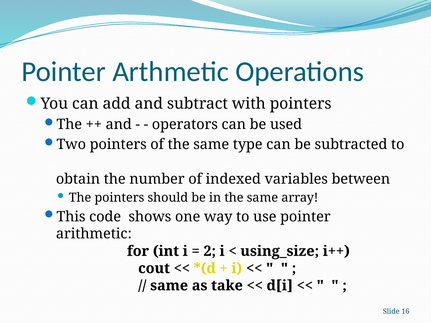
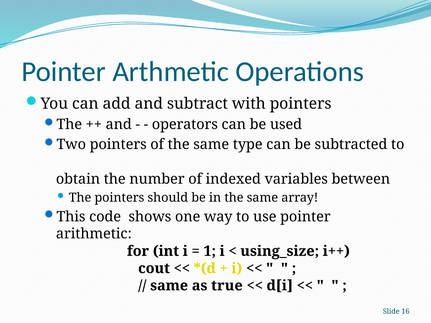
2: 2 -> 1
take: take -> true
